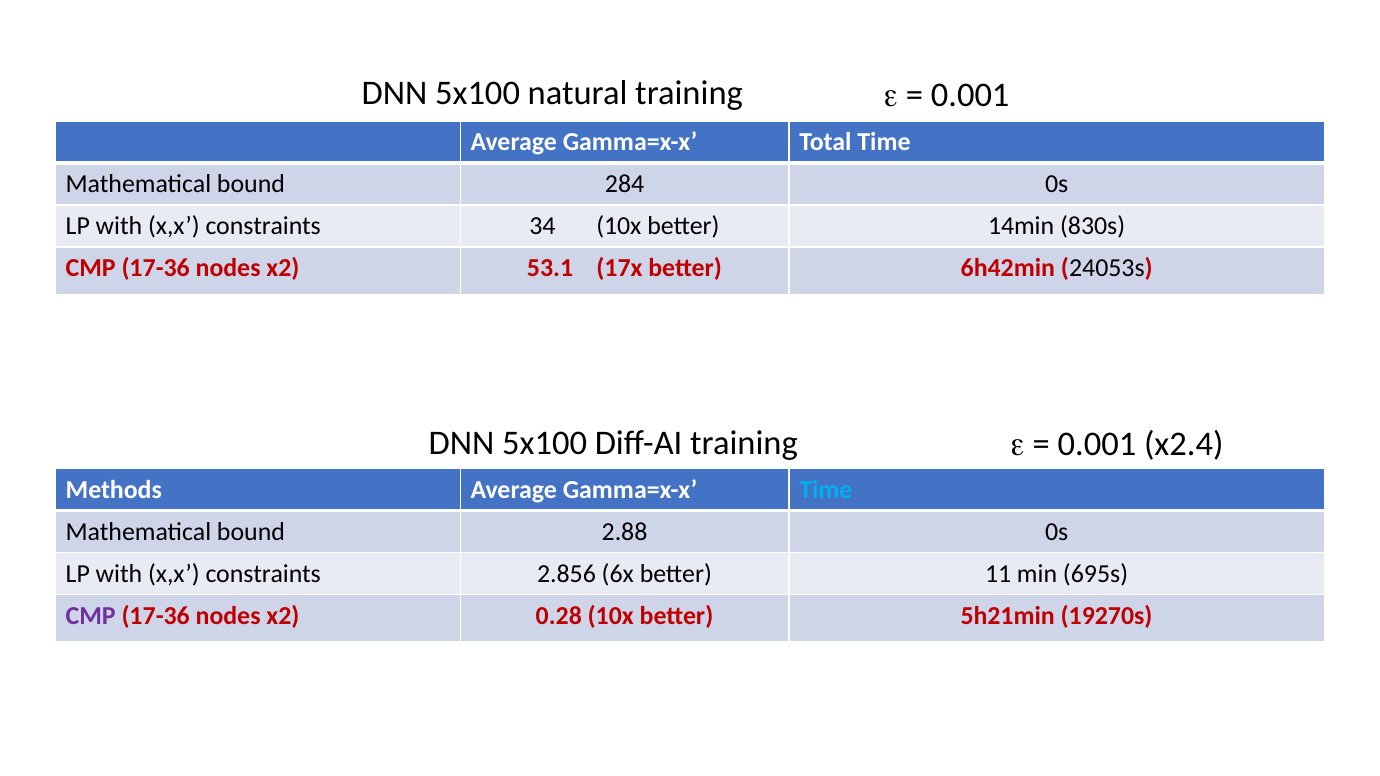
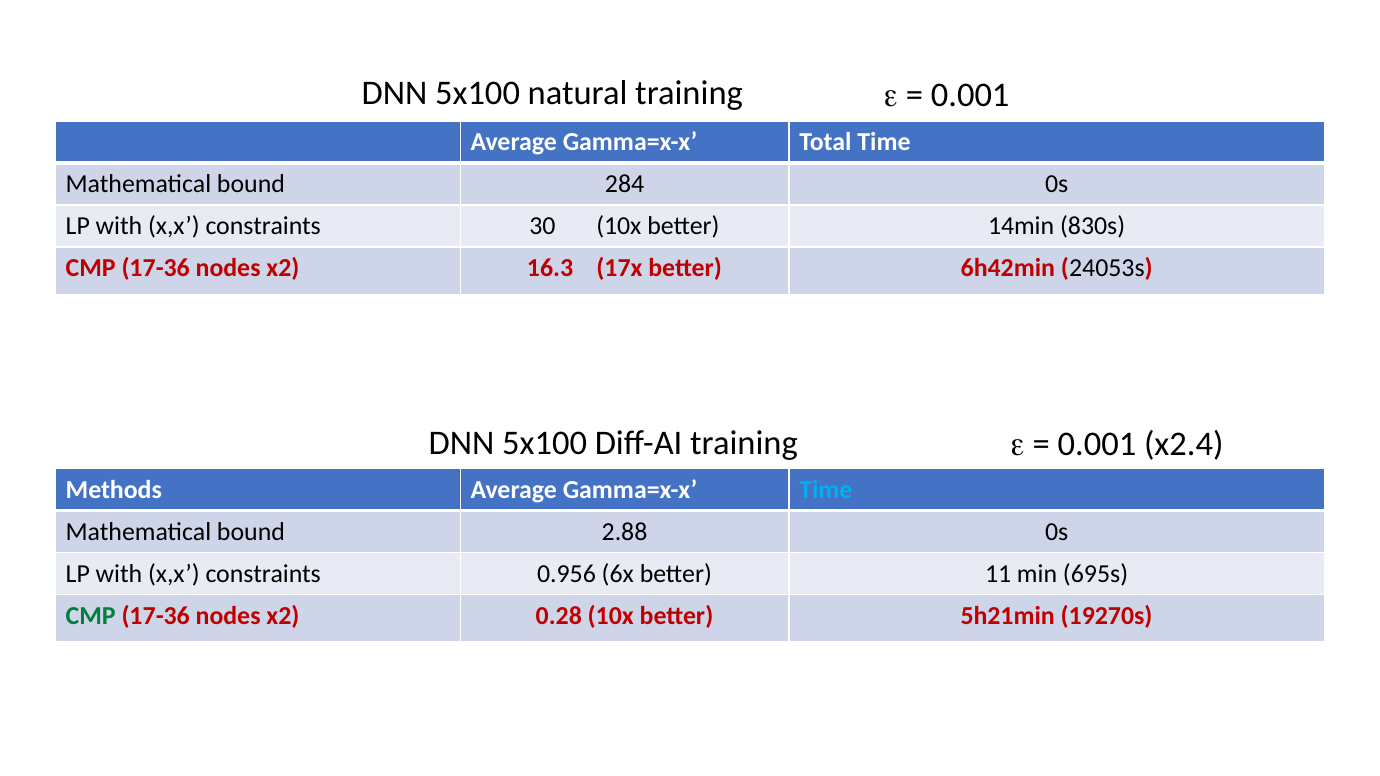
34: 34 -> 30
53.1: 53.1 -> 16.3
2.856: 2.856 -> 0.956
CMP at (91, 616) colour: purple -> green
